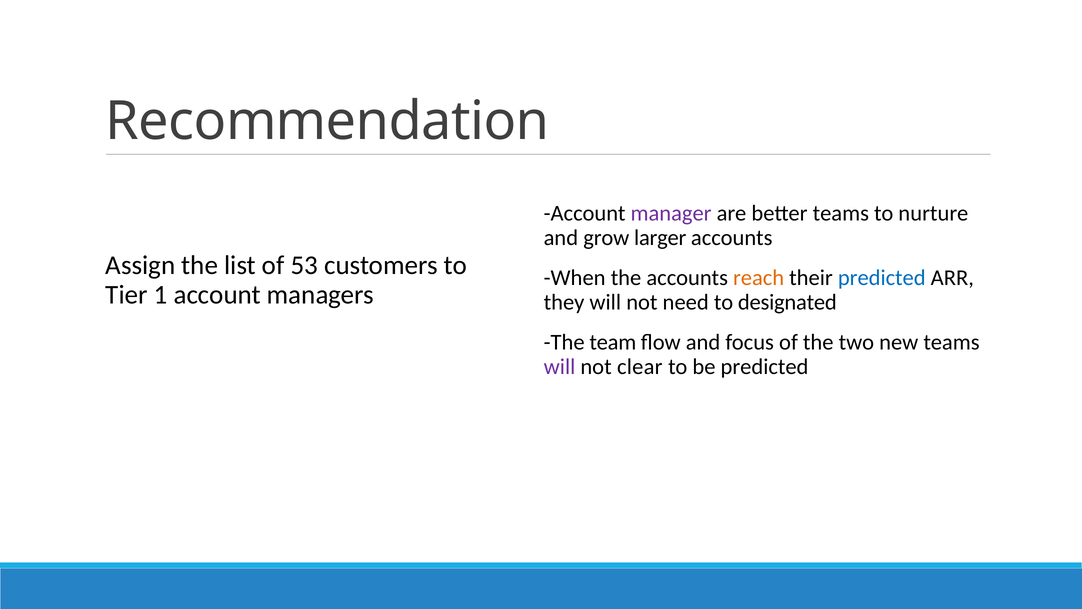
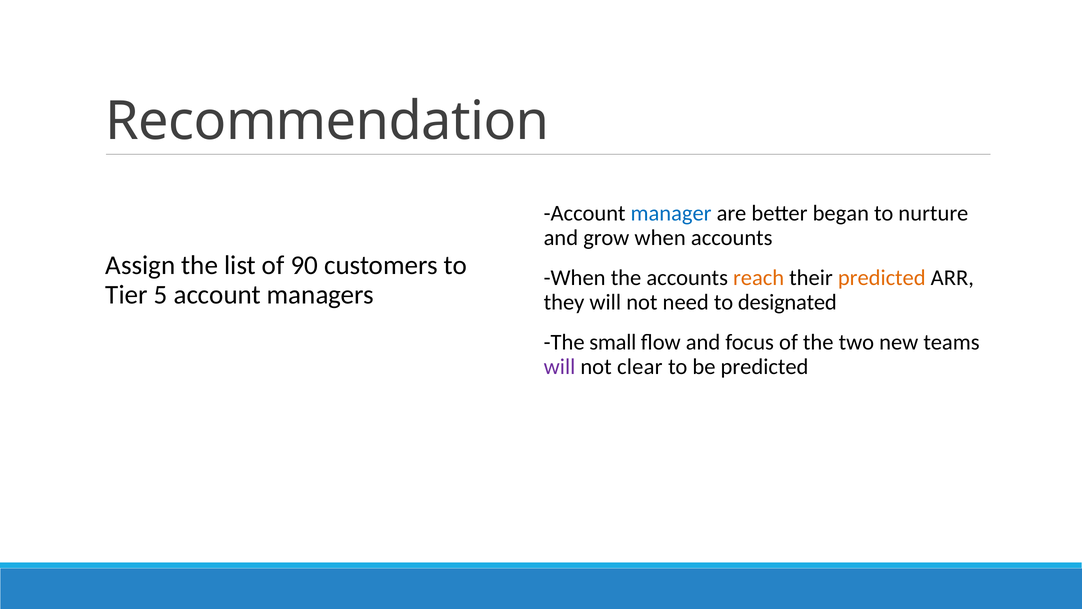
manager colour: purple -> blue
better teams: teams -> began
grow larger: larger -> when
53: 53 -> 90
predicted at (882, 278) colour: blue -> orange
1: 1 -> 5
team: team -> small
